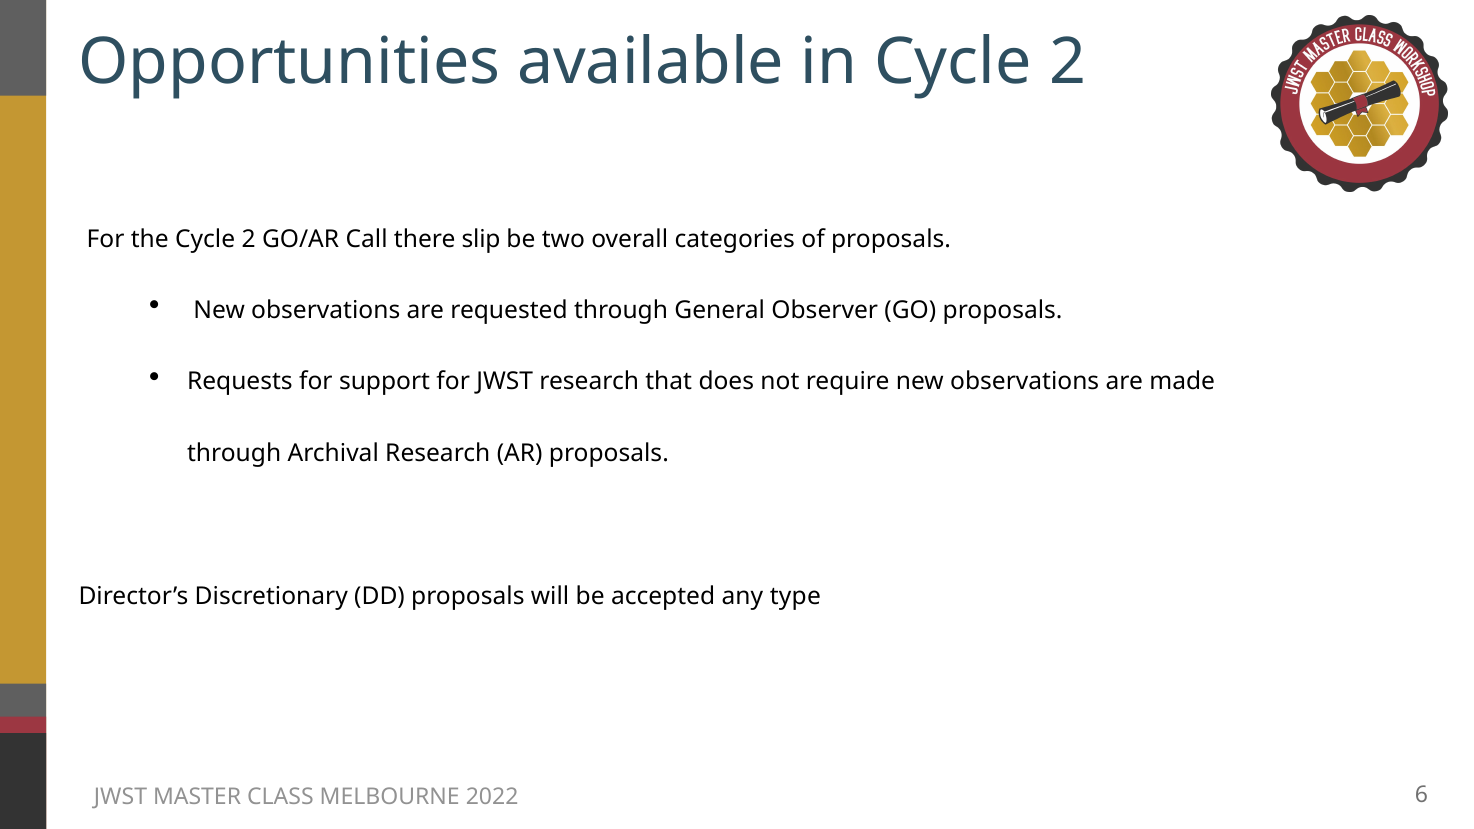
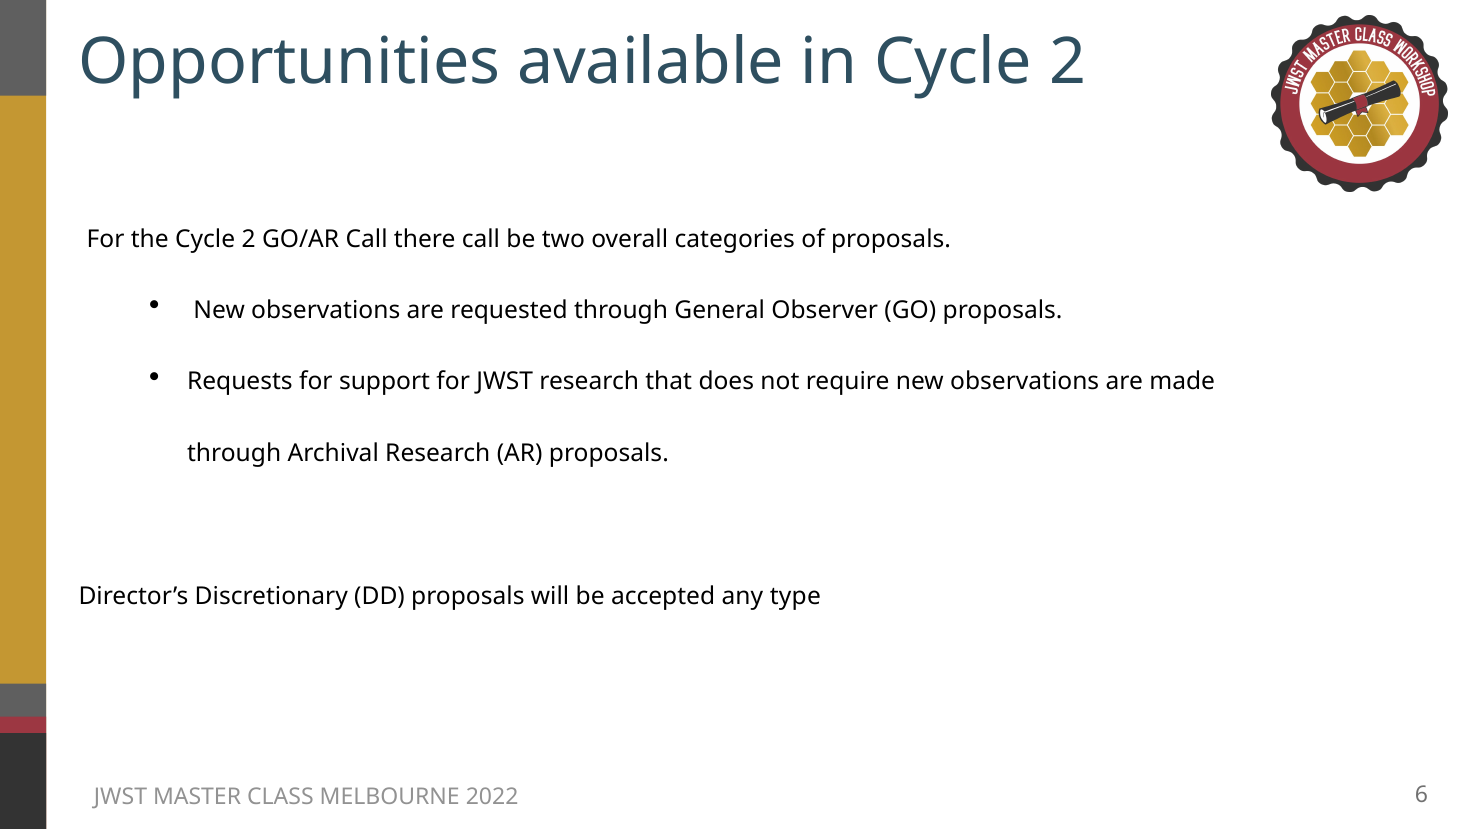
there slip: slip -> call
